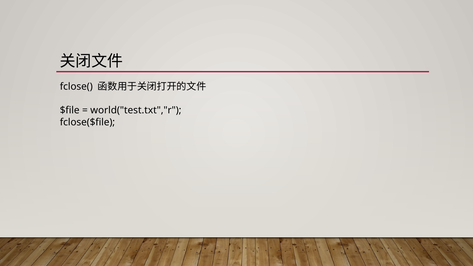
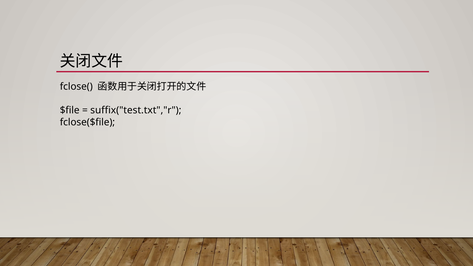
world("test.txt","r: world("test.txt","r -> suffix("test.txt","r
